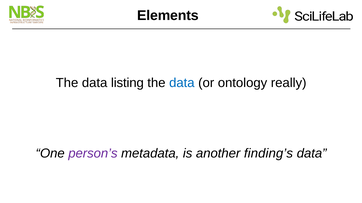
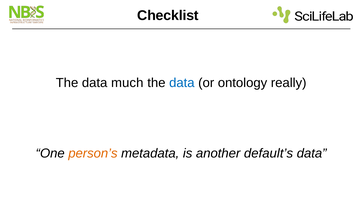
Elements: Elements -> Checklist
listing: listing -> much
person’s colour: purple -> orange
finding’s: finding’s -> default’s
